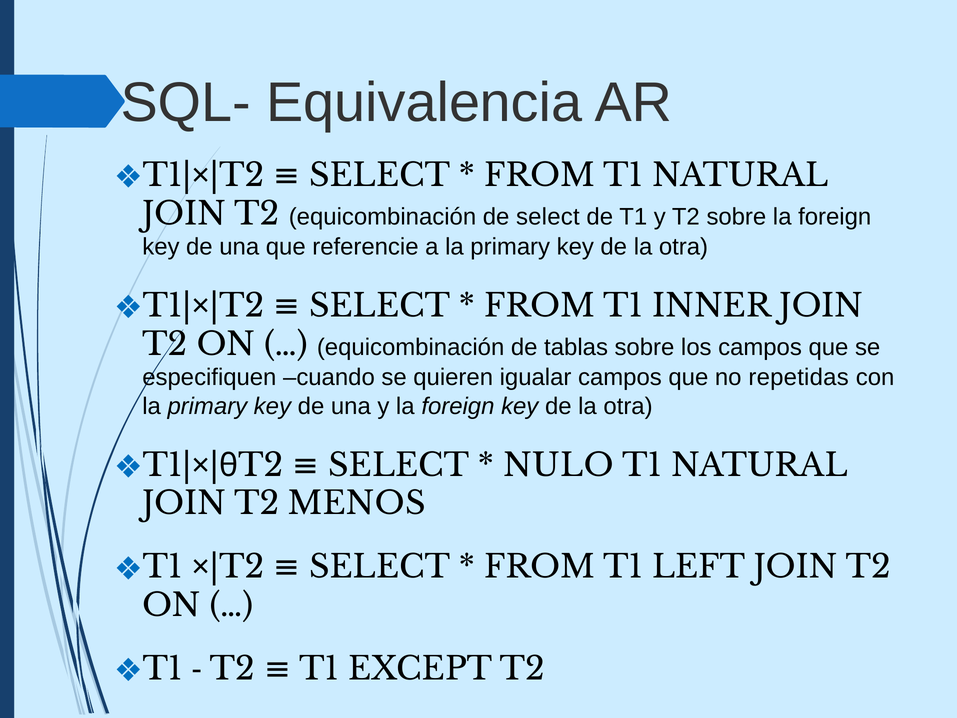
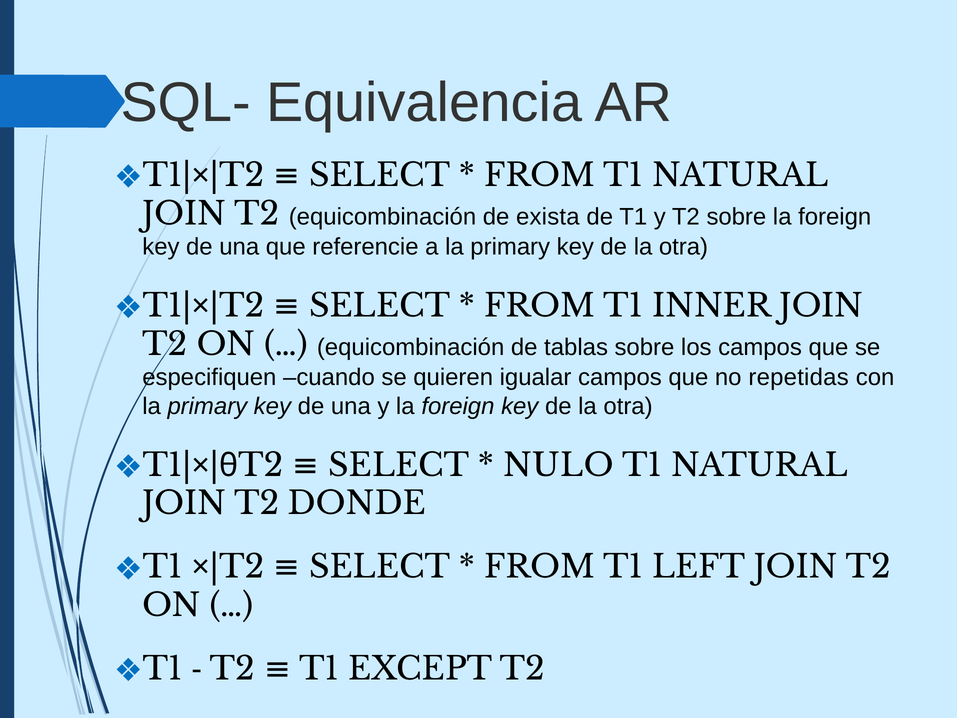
de select: select -> exista
MENOS: MENOS -> DONDE
